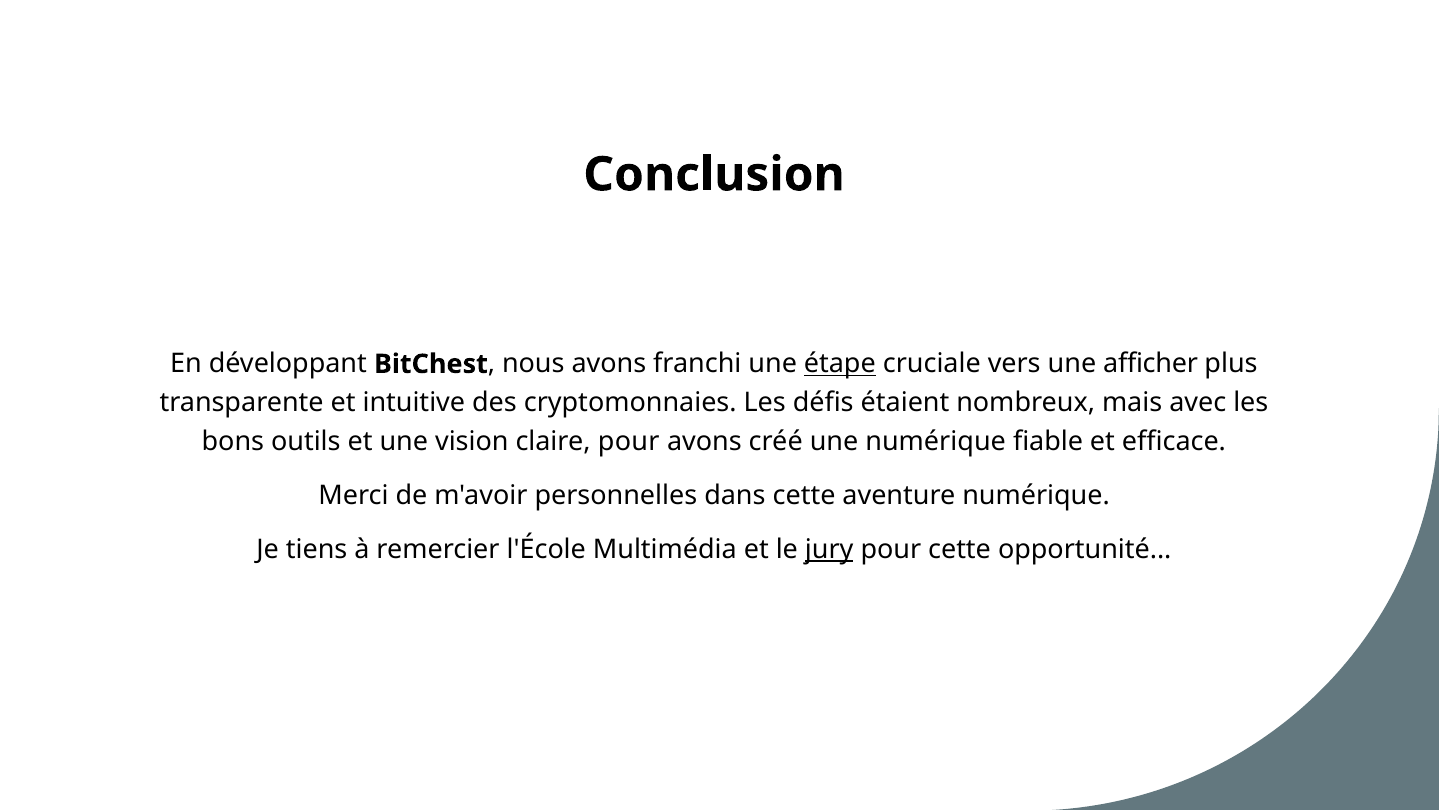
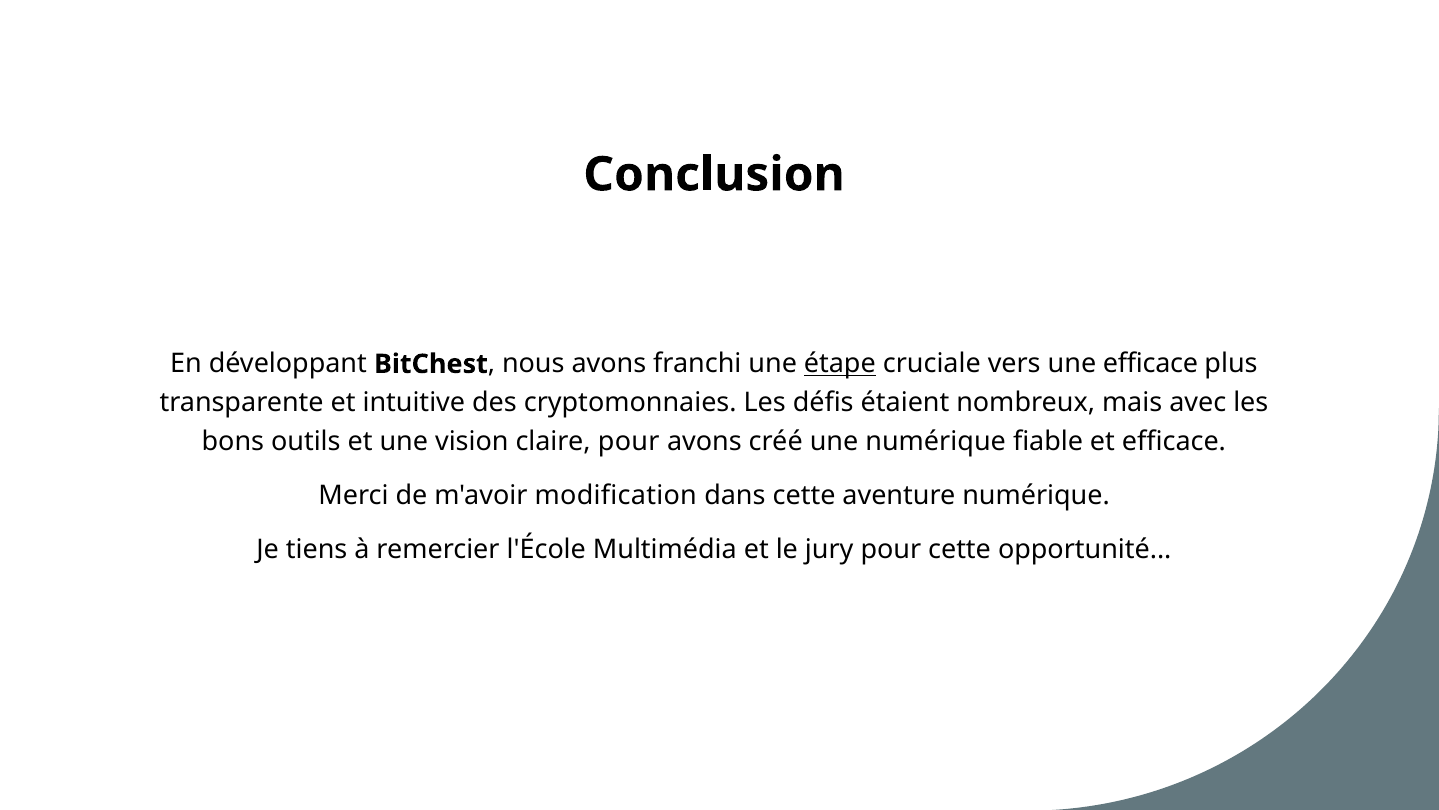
une afficher: afficher -> efficace
personnelles: personnelles -> modification
jury underline: present -> none
